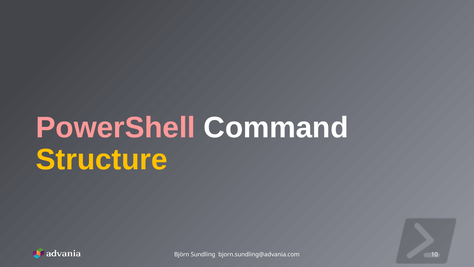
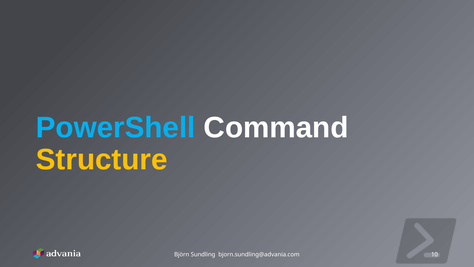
PowerShell colour: pink -> light blue
